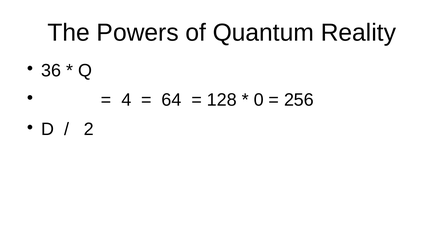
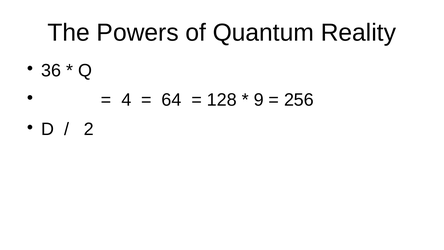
0: 0 -> 9
